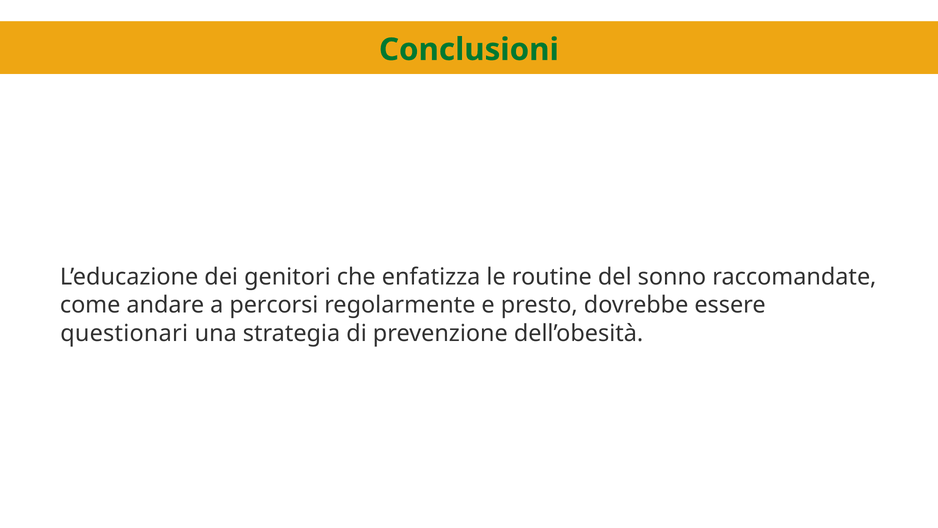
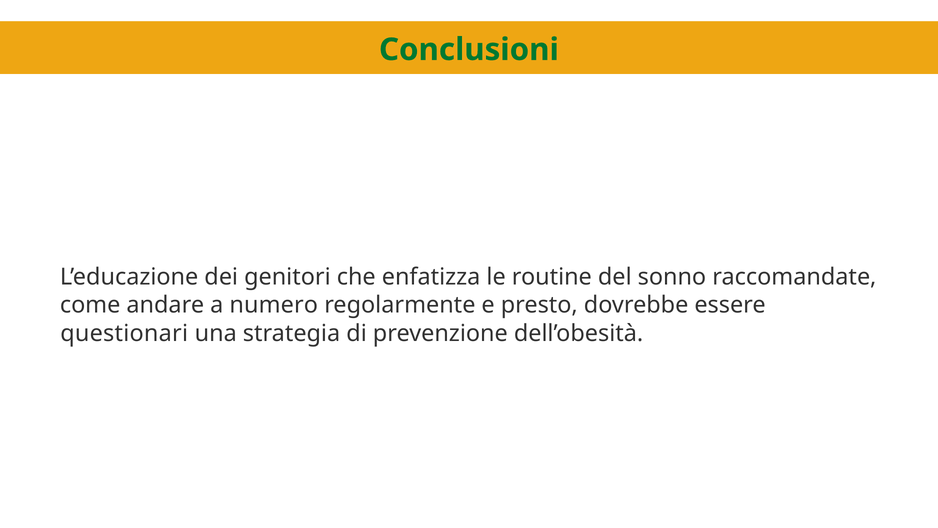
percorsi: percorsi -> numero
